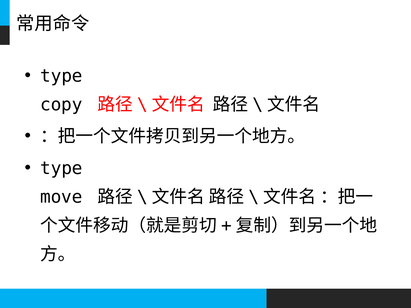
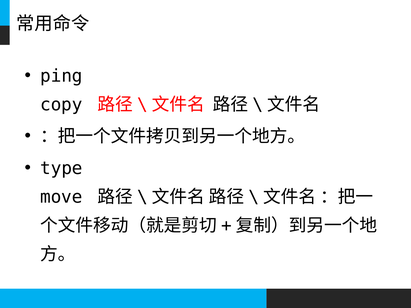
type at (61, 76): type -> ping
